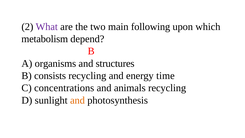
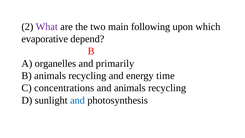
metabolism: metabolism -> evaporative
organisms: organisms -> organelles
structures: structures -> primarily
B consists: consists -> animals
and at (77, 100) colour: orange -> blue
